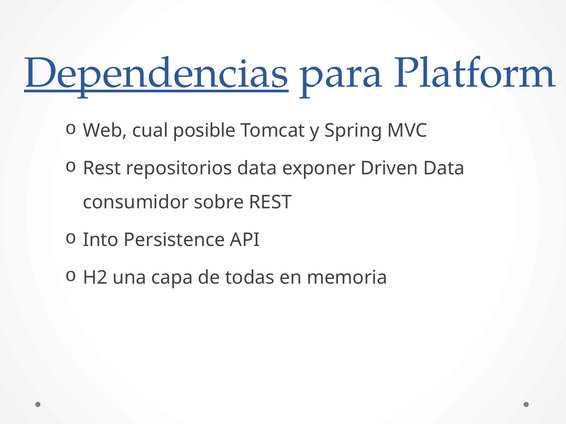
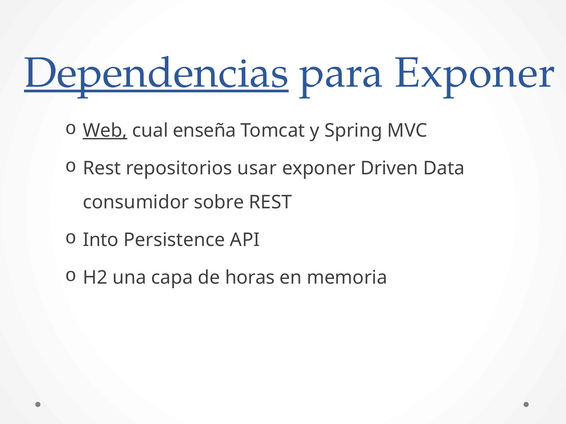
para Platform: Platform -> Exponer
Web underline: none -> present
posible: posible -> enseña
repositorios data: data -> usar
todas: todas -> horas
